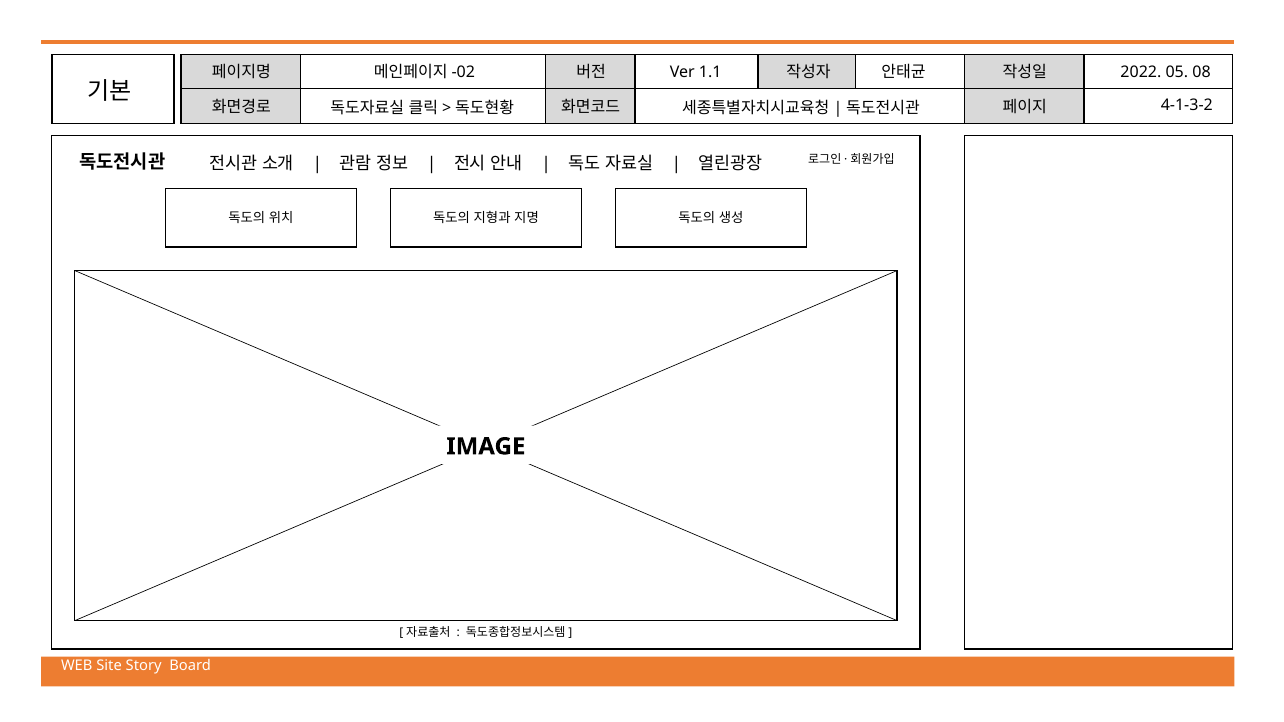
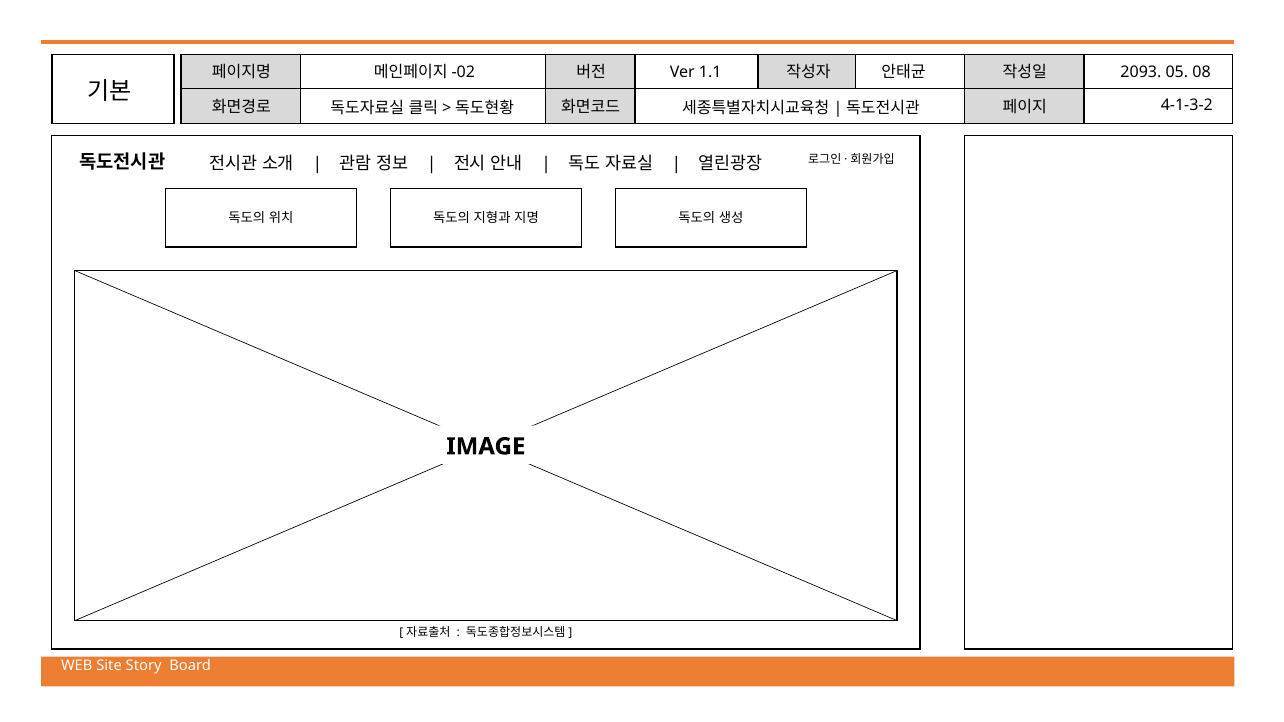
2022: 2022 -> 2093
